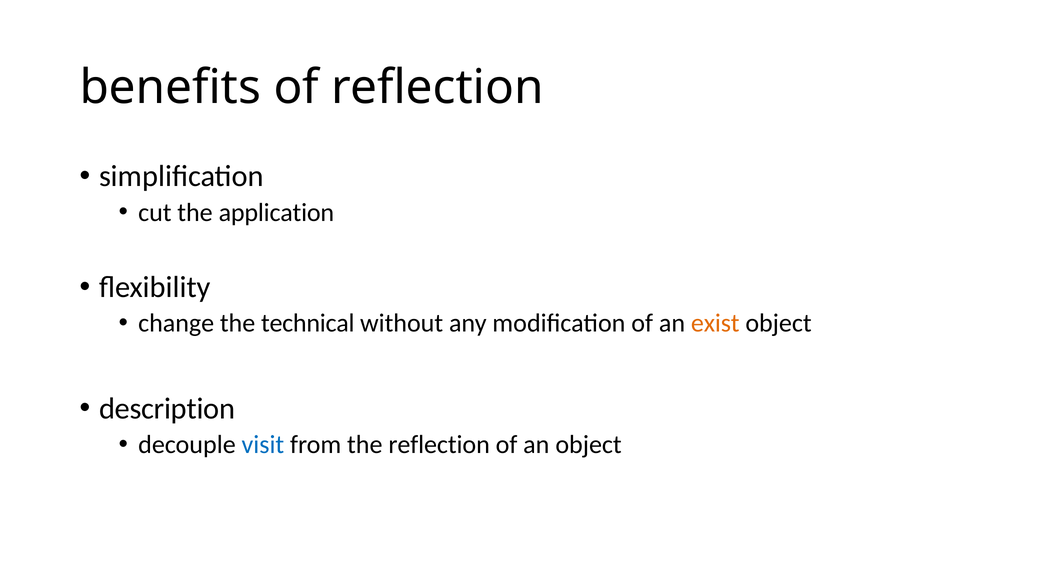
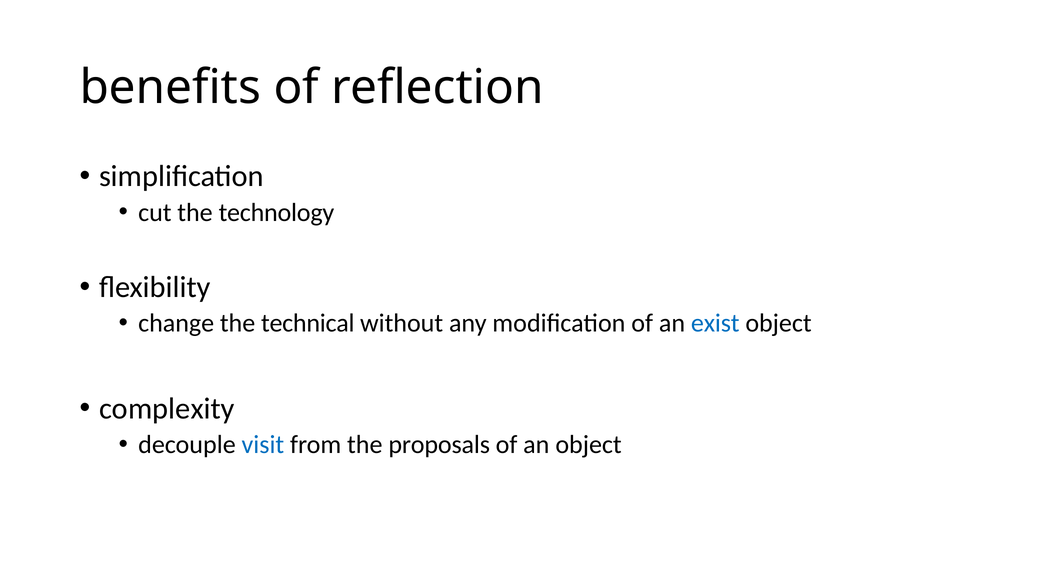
application: application -> technology
exist colour: orange -> blue
description: description -> complexity
the reflection: reflection -> proposals
